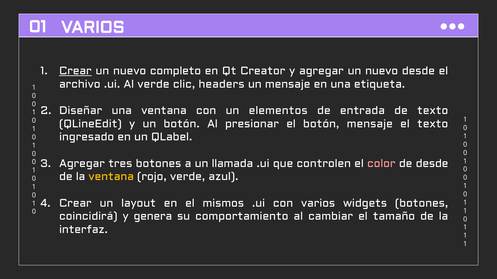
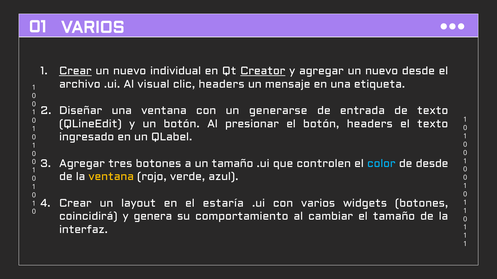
completo: completo -> individual
Creator underline: none -> present
Al verde: verde -> visual
elementos: elementos -> generarse
botón mensaje: mensaje -> headers
un llamada: llamada -> tamaño
color colour: pink -> light blue
mismos: mismos -> estaría
